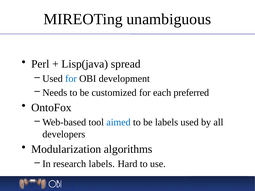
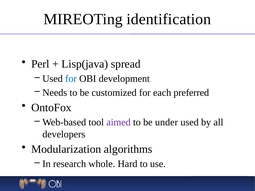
unambiguous: unambiguous -> identification
aimed colour: blue -> purple
be labels: labels -> under
research labels: labels -> whole
